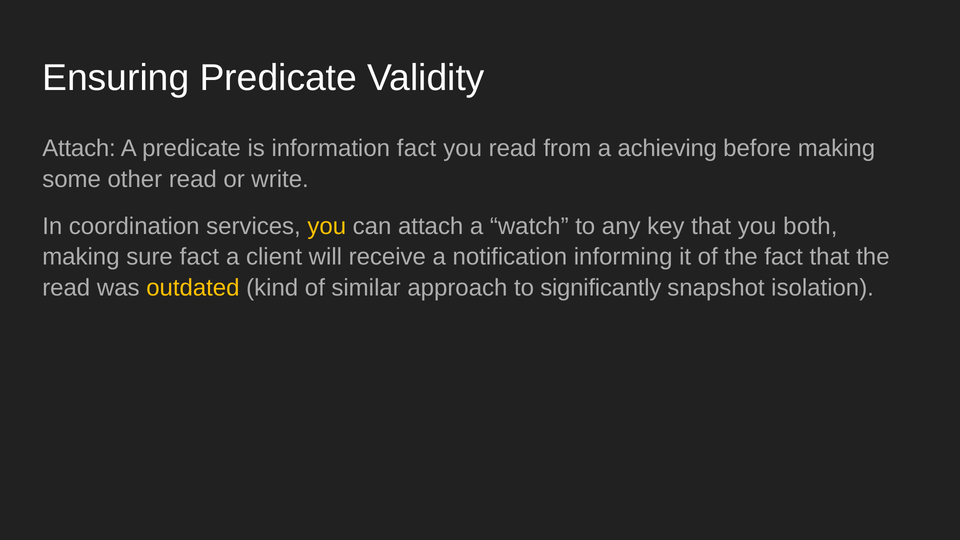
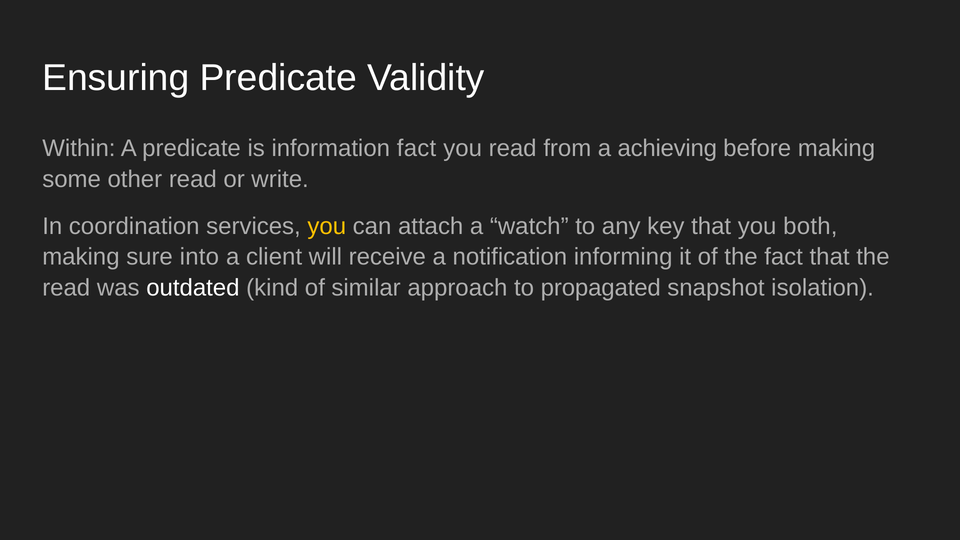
Attach at (79, 148): Attach -> Within
sure fact: fact -> into
outdated colour: yellow -> white
significantly: significantly -> propagated
